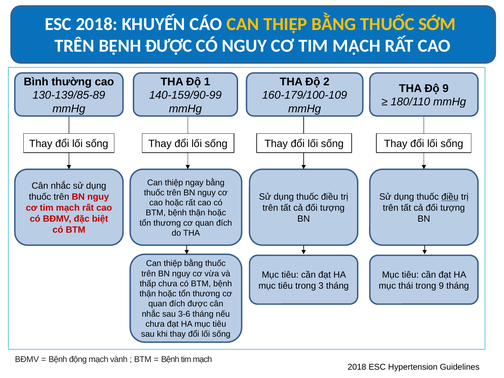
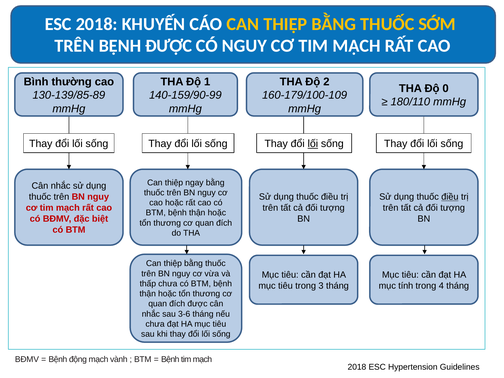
Độ 9: 9 -> 0
lối at (313, 144) underline: none -> present
thái: thái -> tính
trong 9: 9 -> 4
